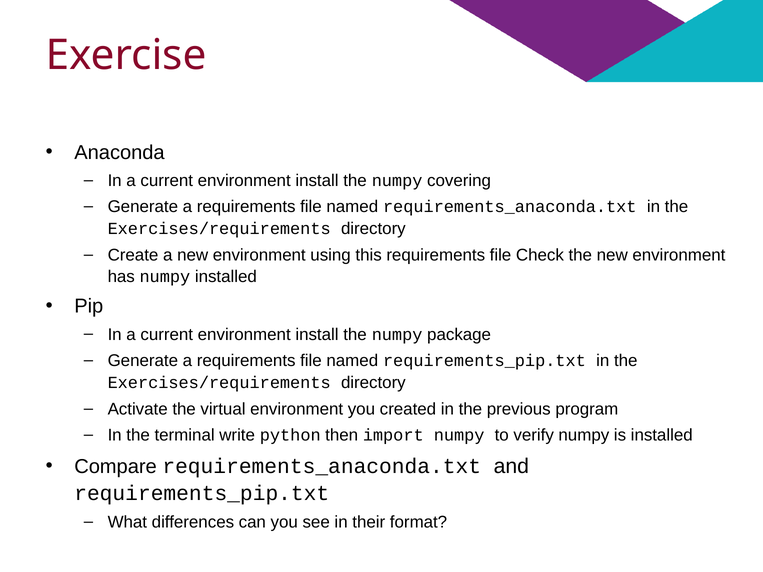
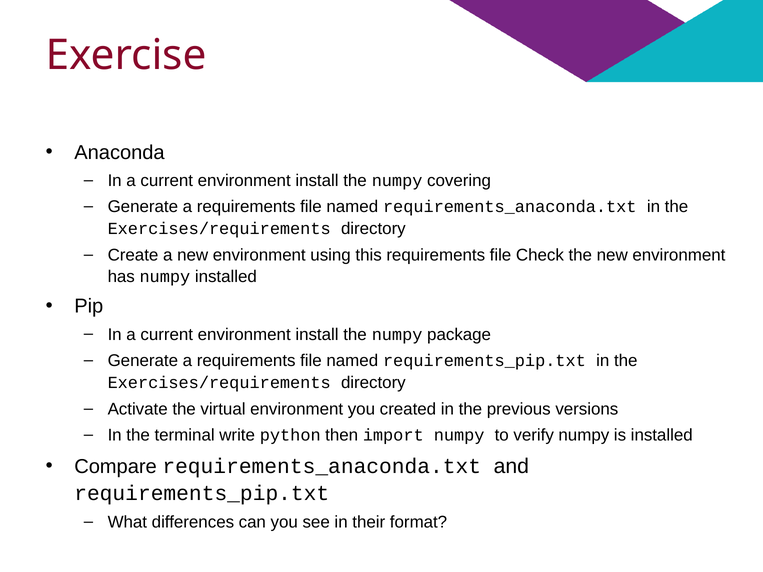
program: program -> versions
